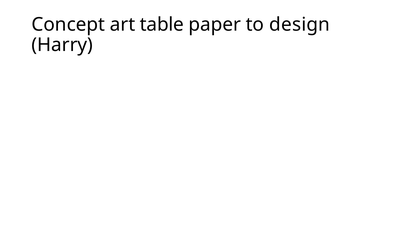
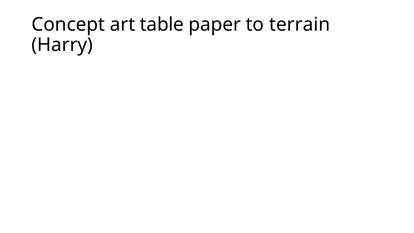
design: design -> terrain
